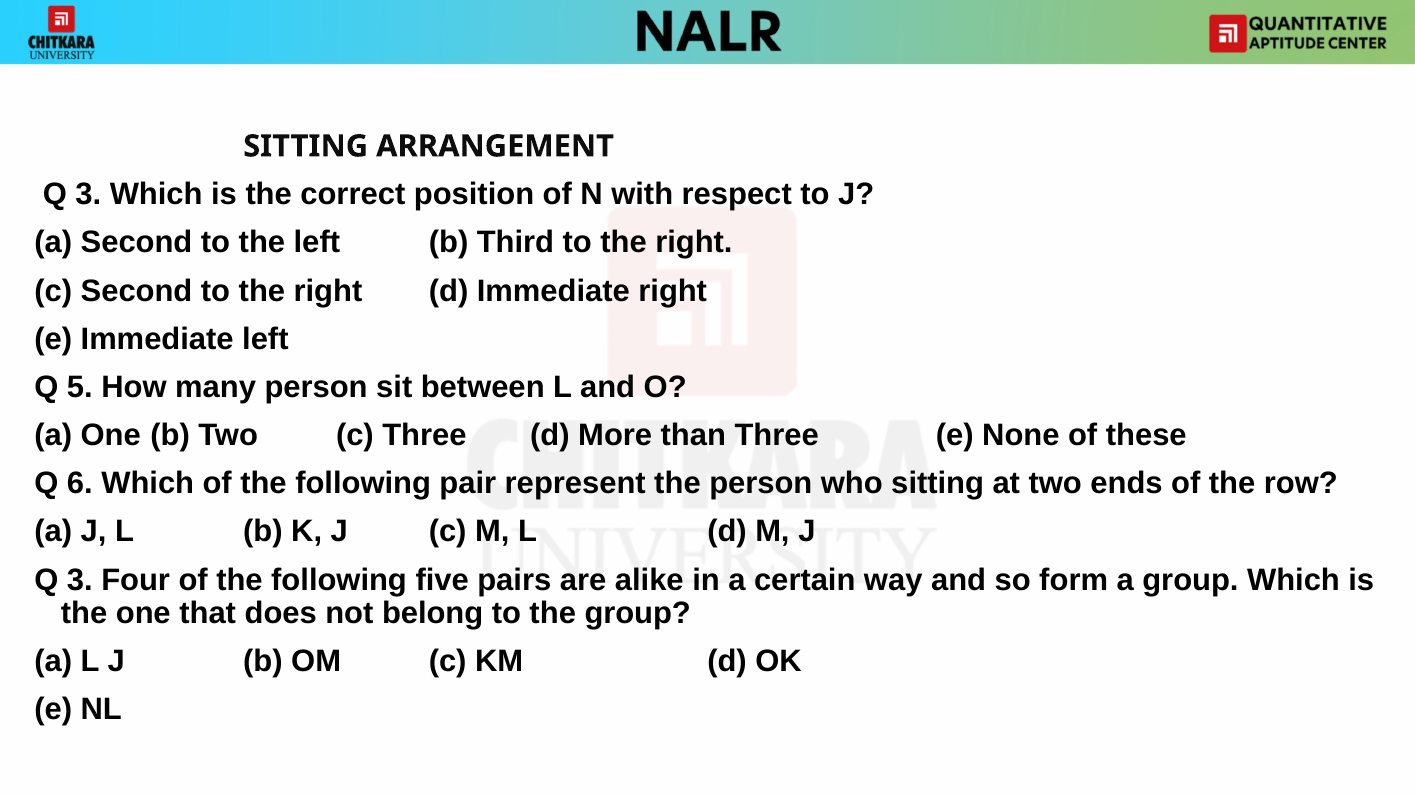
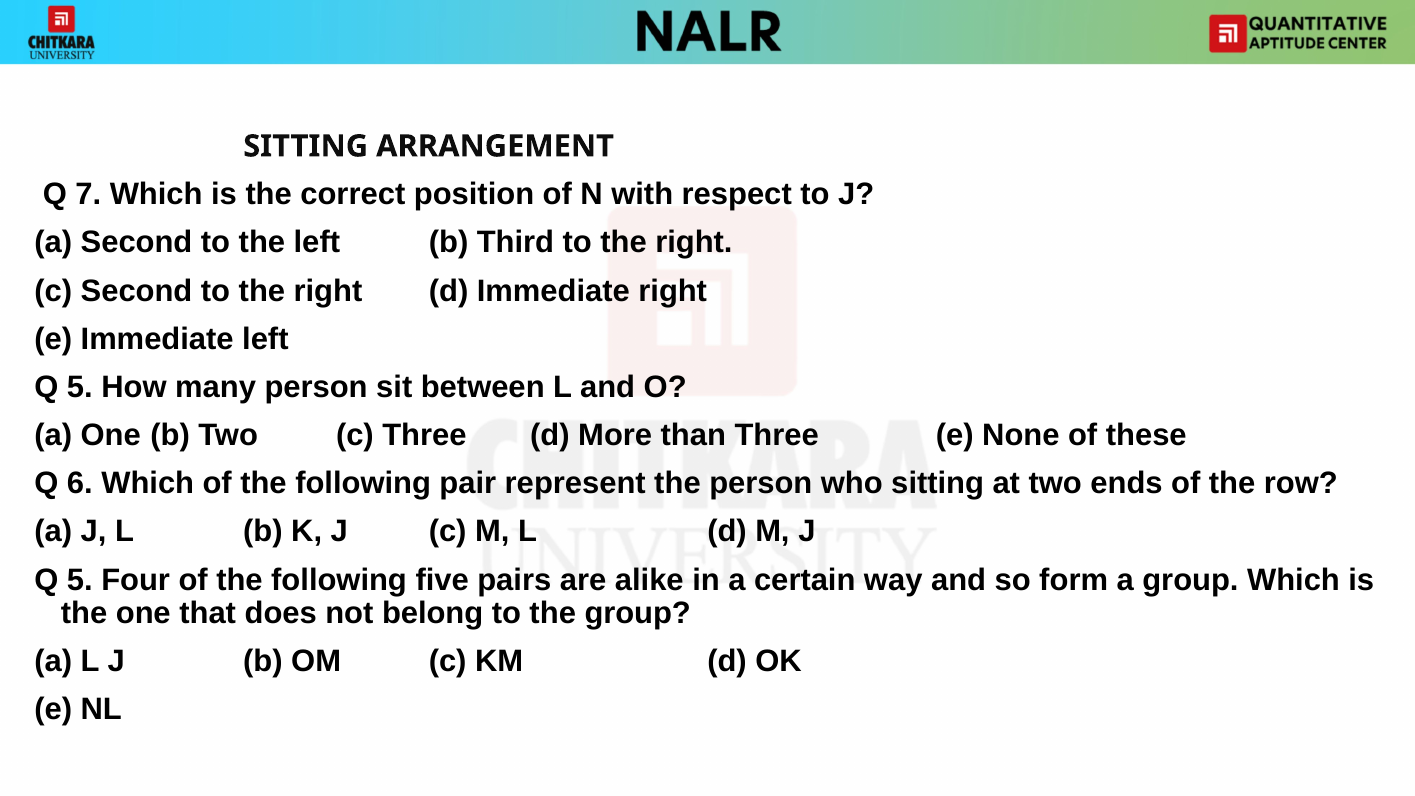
3 at (88, 194): 3 -> 7
3 at (80, 580): 3 -> 5
